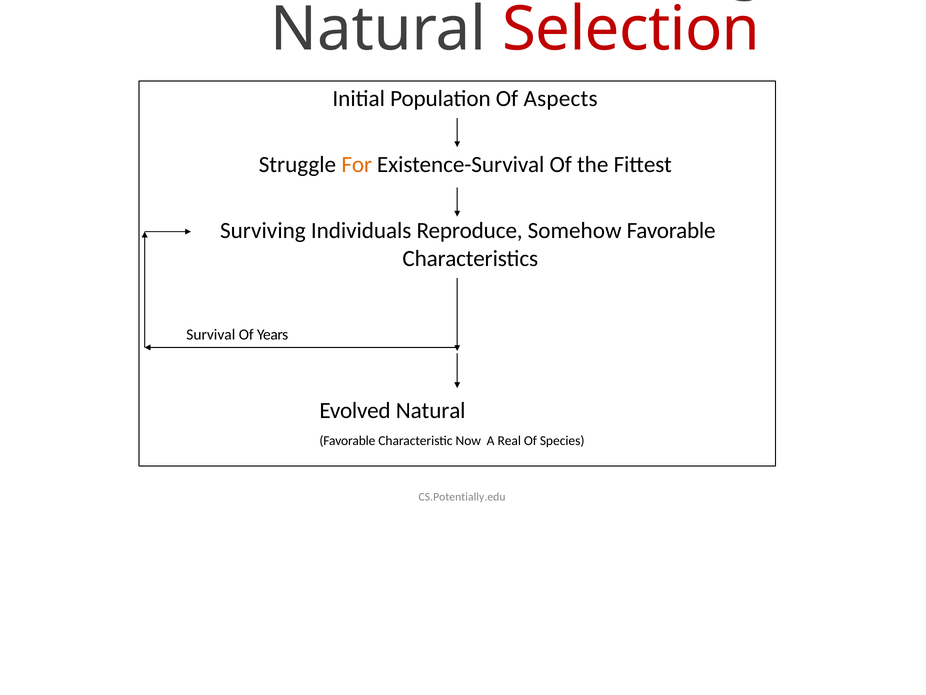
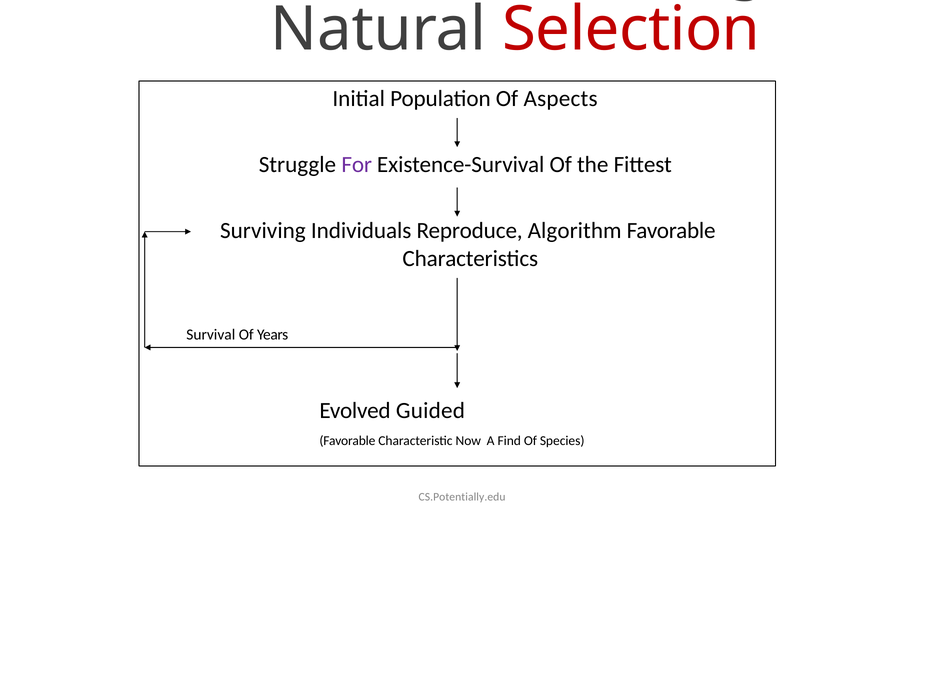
For colour: orange -> purple
Somehow: Somehow -> Algorithm
Evolved Natural: Natural -> Guided
Real: Real -> Find
